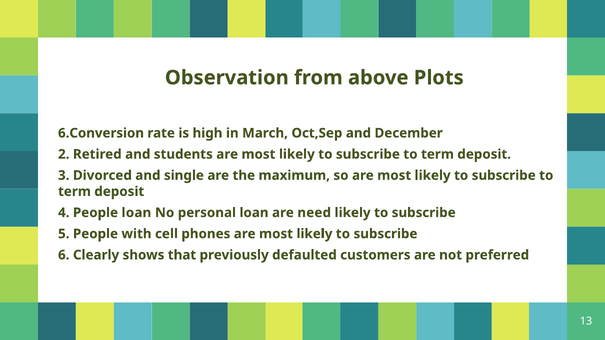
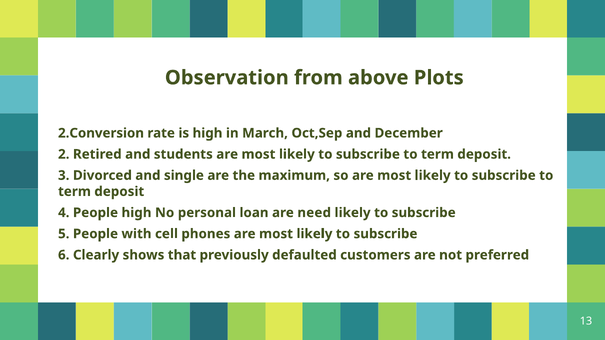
6.Conversion: 6.Conversion -> 2.Conversion
People loan: loan -> high
